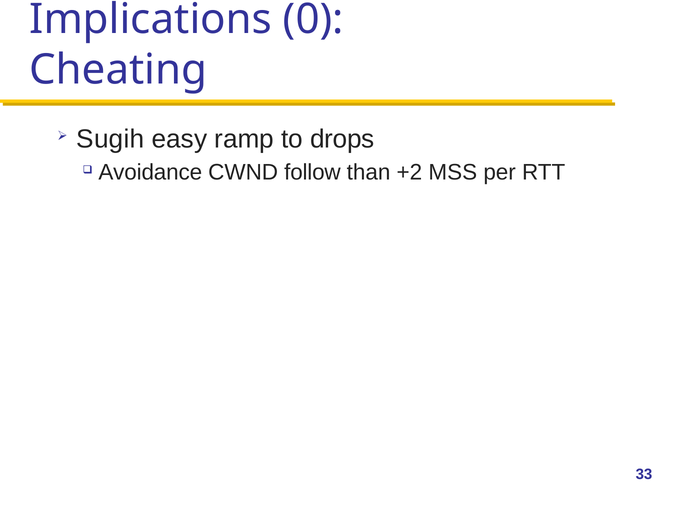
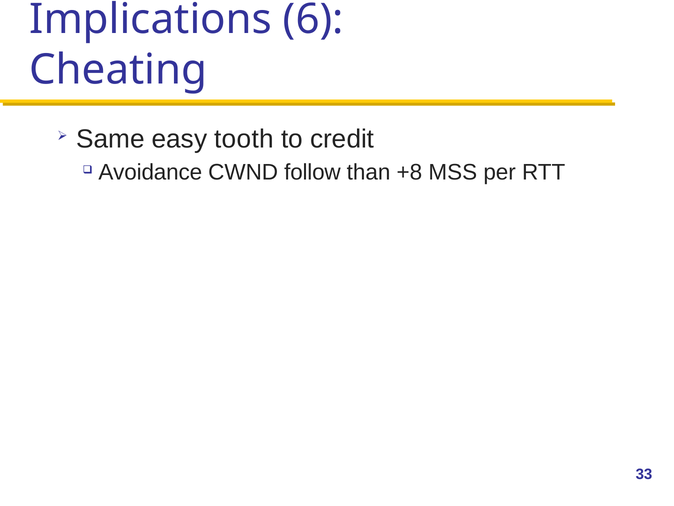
0: 0 -> 6
Sugih: Sugih -> Same
ramp: ramp -> tooth
drops: drops -> credit
+2: +2 -> +8
